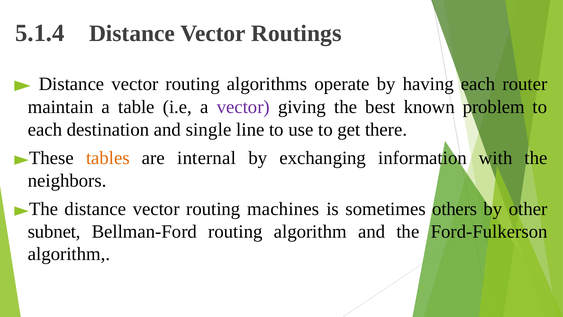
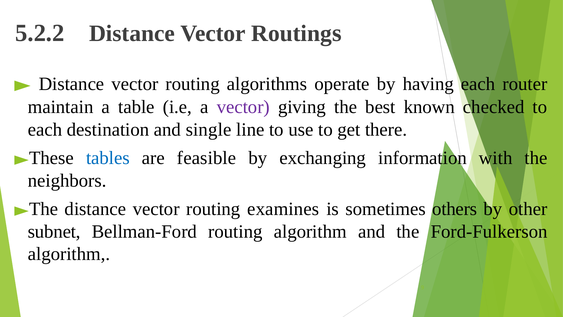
5.1.4: 5.1.4 -> 5.2.2
problem: problem -> checked
tables colour: orange -> blue
internal: internal -> feasible
machines: machines -> examines
